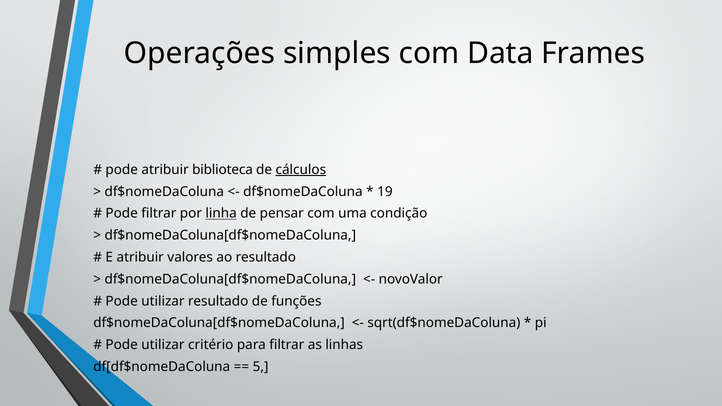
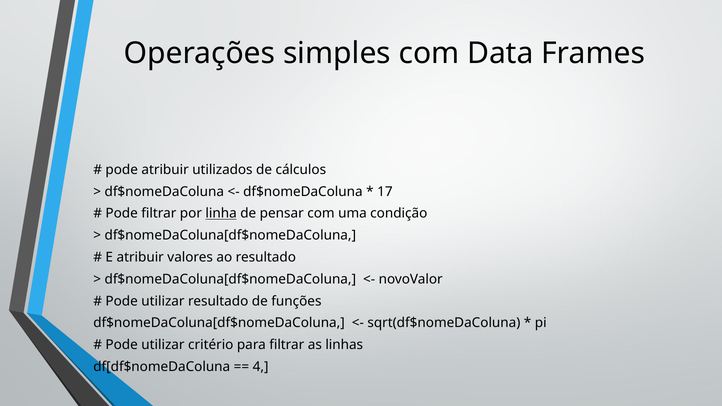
biblioteca: biblioteca -> utilizados
cálculos underline: present -> none
19: 19 -> 17
5: 5 -> 4
